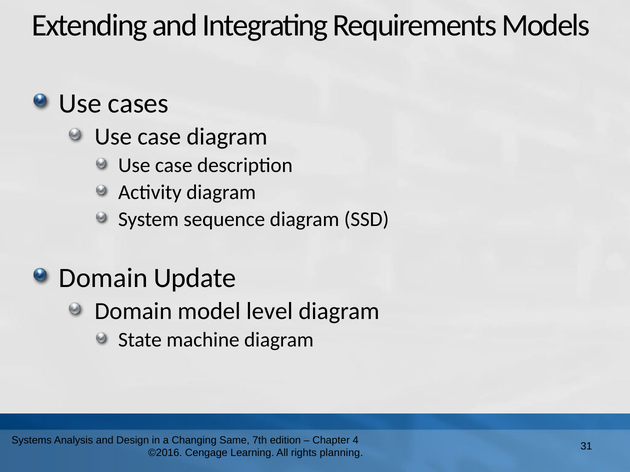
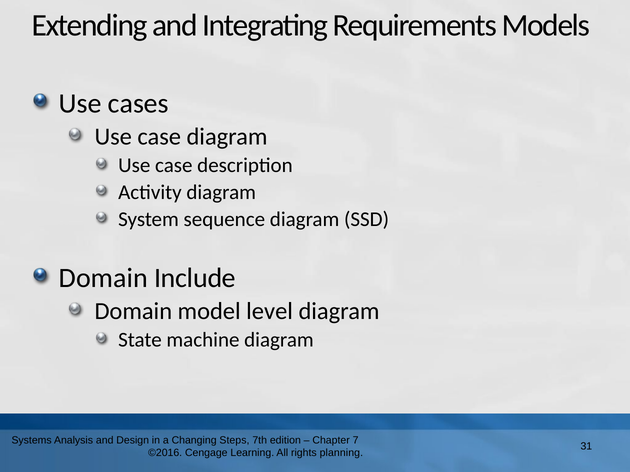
Update: Update -> Include
Same: Same -> Steps
4: 4 -> 7
